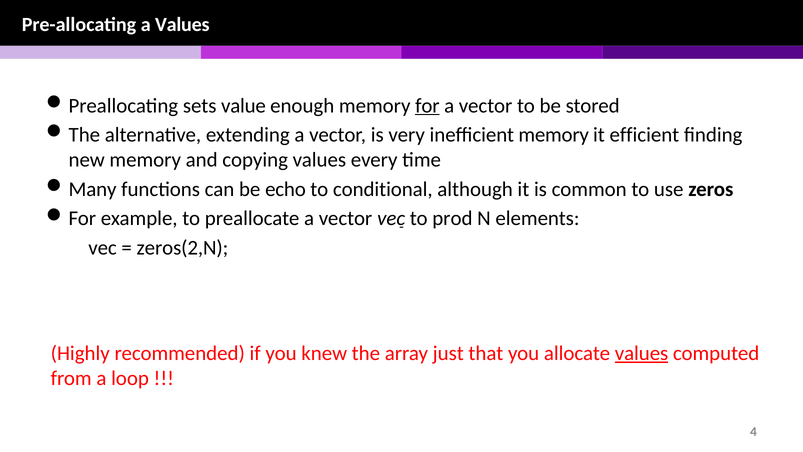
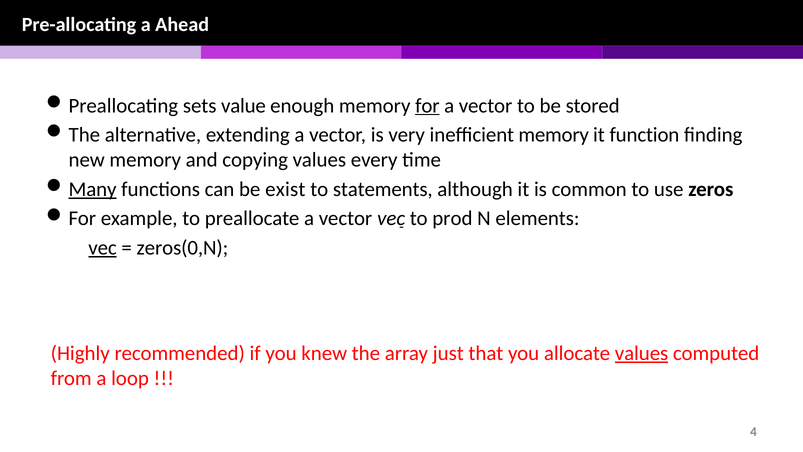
a Values: Values -> Ahead
efficient: efficient -> function
Many underline: none -> present
echo: echo -> exist
conditional: conditional -> statements
vec at (103, 248) underline: none -> present
zeros(2,N: zeros(2,N -> zeros(0,N
